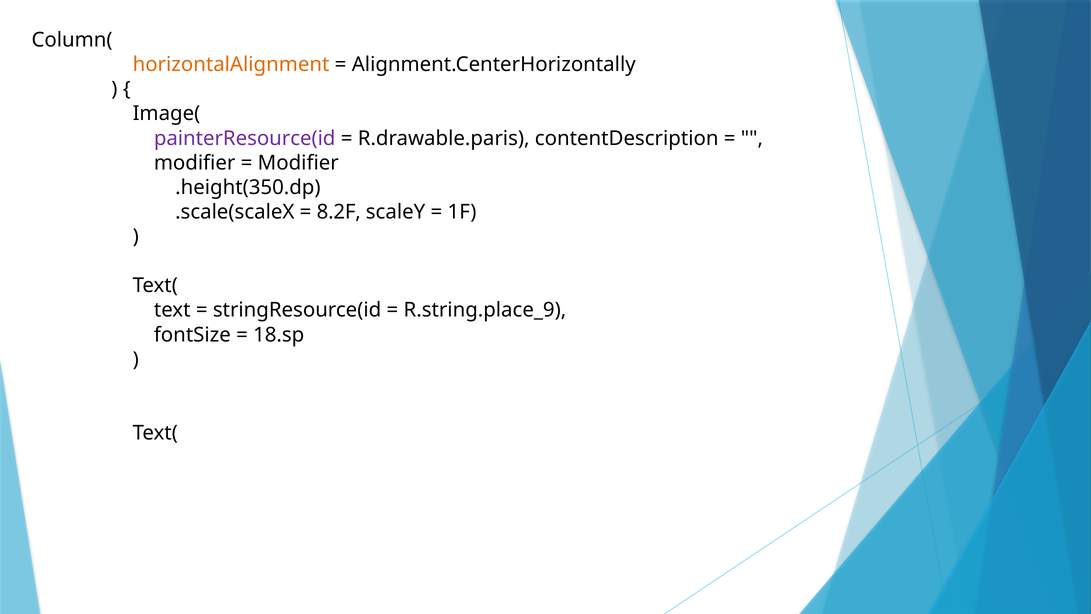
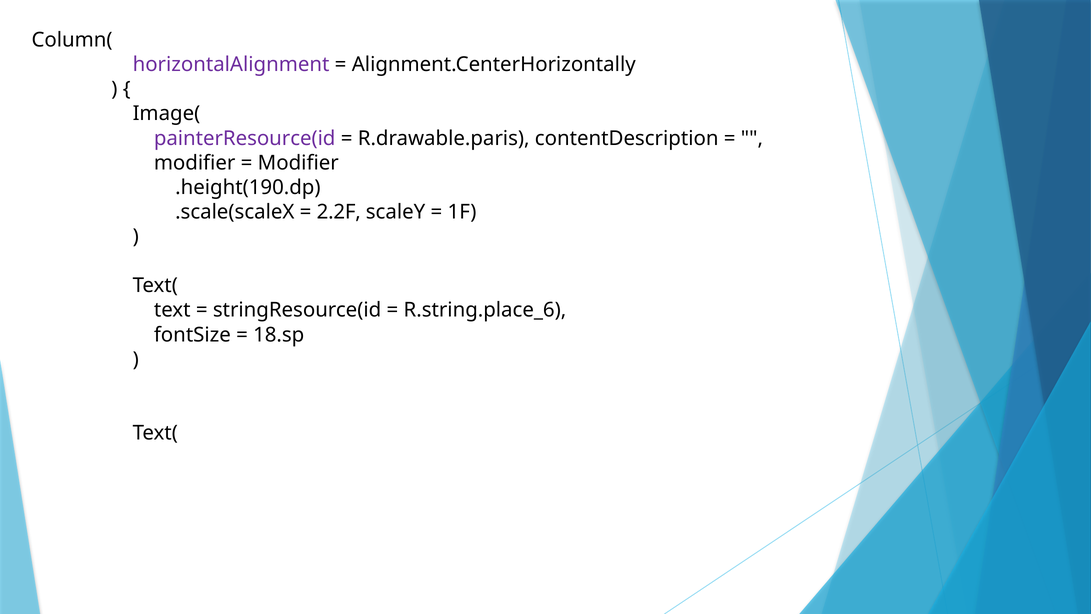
horizontalAlignment colour: orange -> purple
.height(350.dp: .height(350.dp -> .height(190.dp
8.2F: 8.2F -> 2.2F
R.string.place_9: R.string.place_9 -> R.string.place_6
